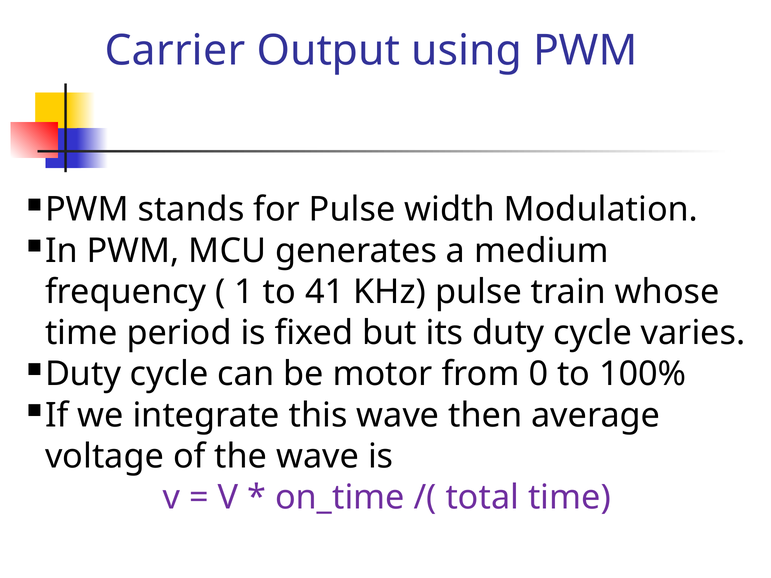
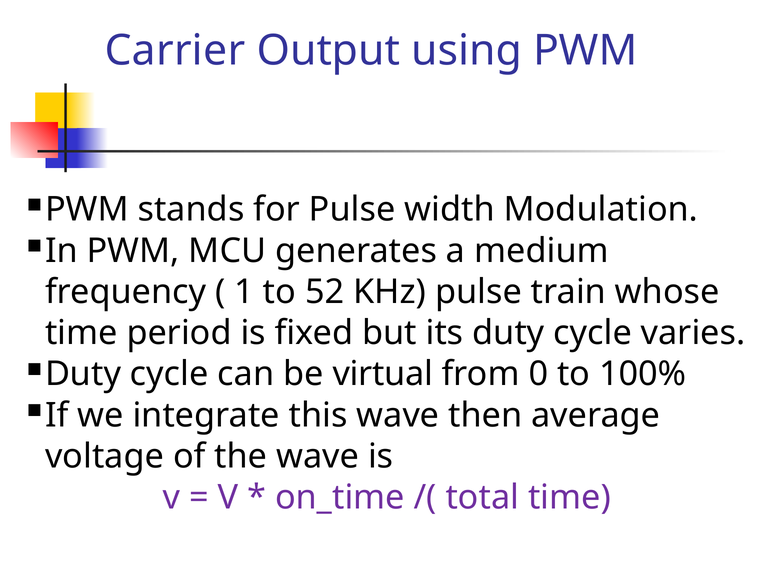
41: 41 -> 52
motor: motor -> virtual
